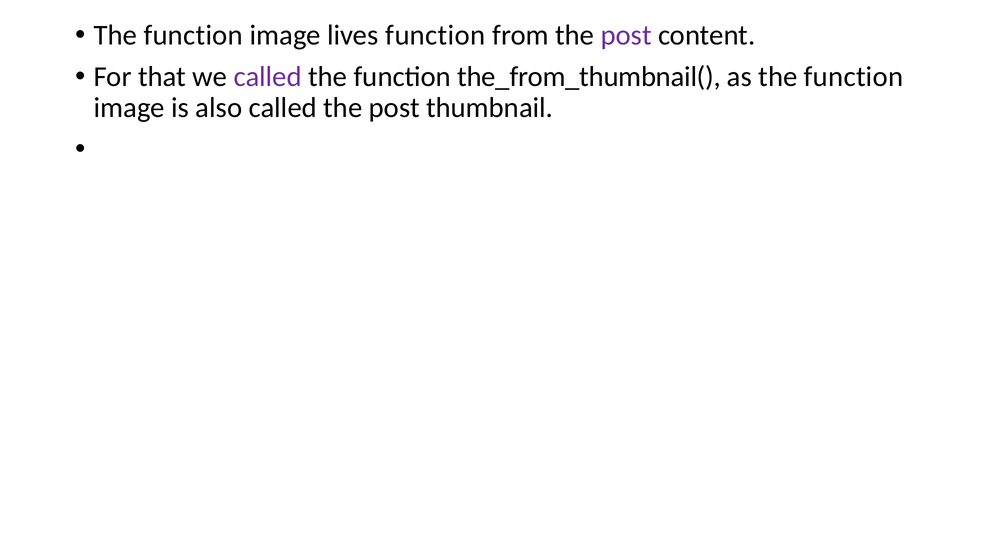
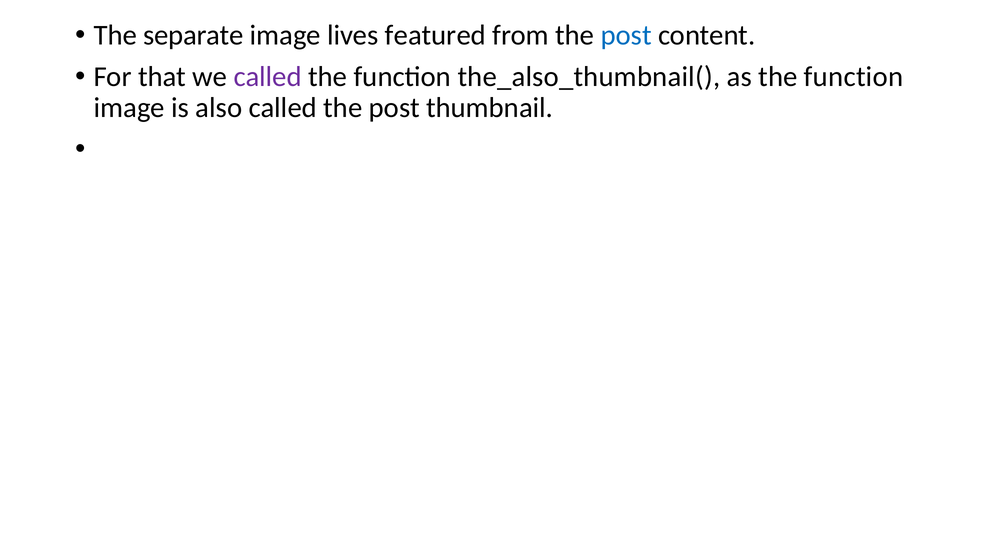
function at (193, 35): function -> separate
lives function: function -> featured
post at (626, 35) colour: purple -> blue
the_from_thumbnail(: the_from_thumbnail( -> the_also_thumbnail(
